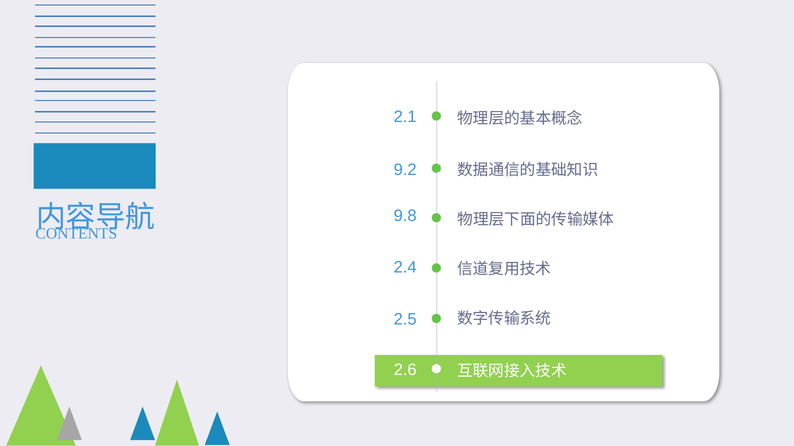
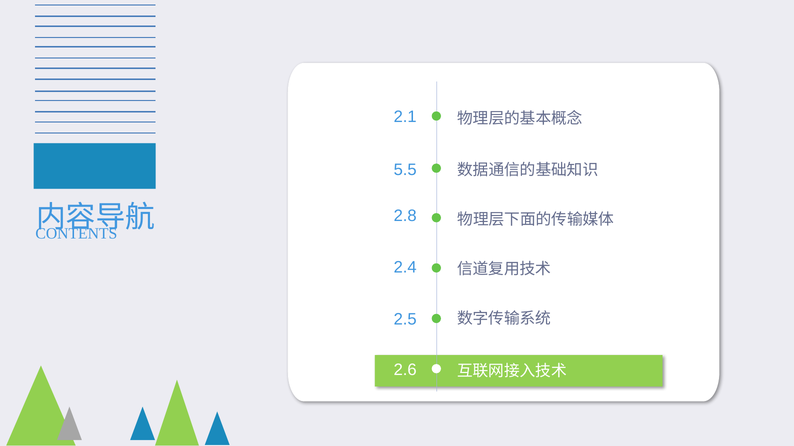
9.2: 9.2 -> 5.5
9.8: 9.8 -> 2.8
